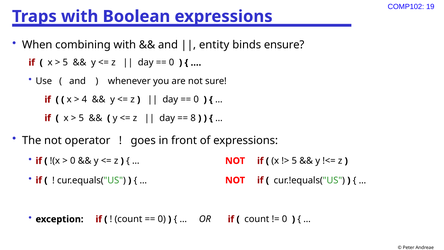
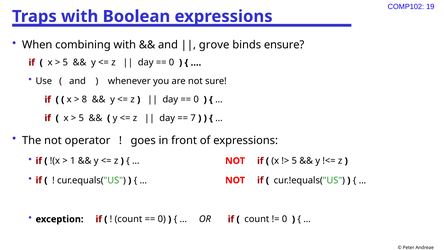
entity: entity -> grove
4: 4 -> 8
8: 8 -> 7
0 at (73, 161): 0 -> 1
